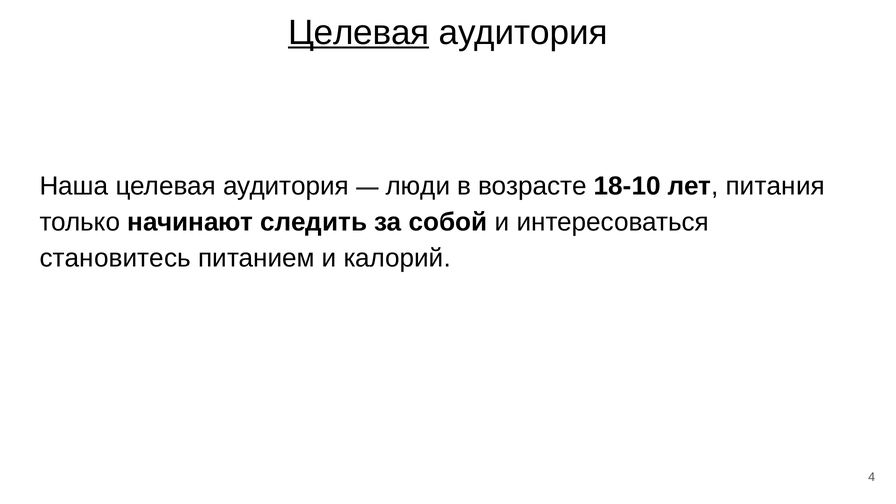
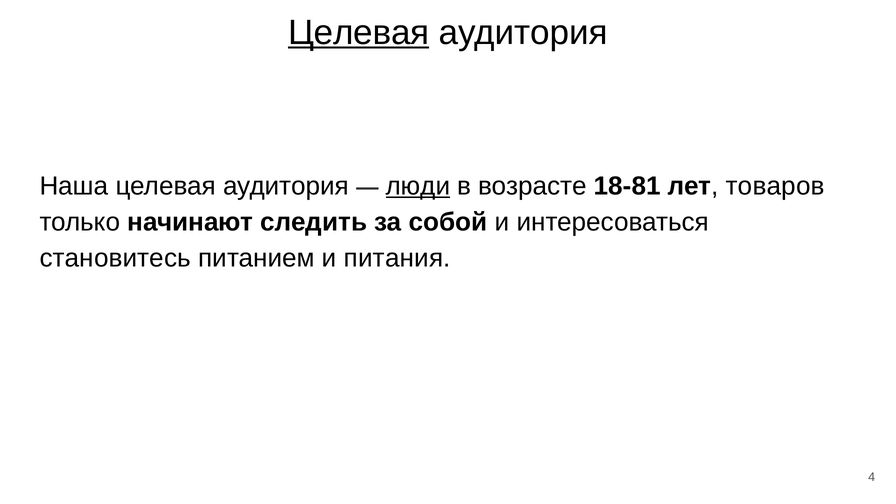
люди underline: none -> present
18-10: 18-10 -> 18-81
питания: питания -> товаров
калорий: калорий -> питания
